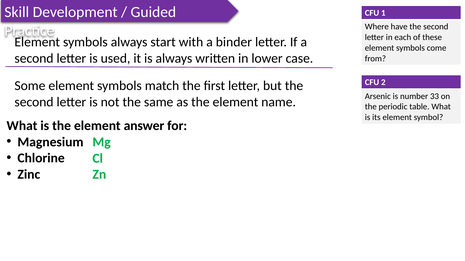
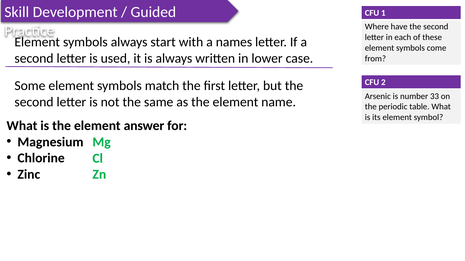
binder: binder -> names
